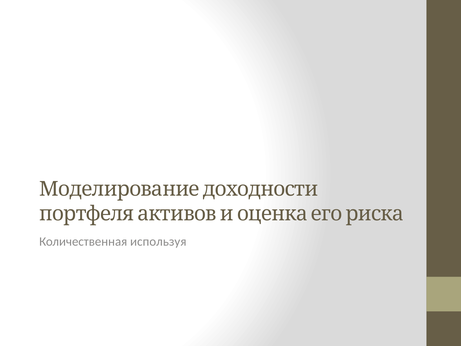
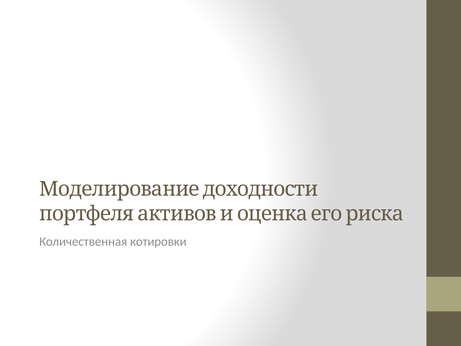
используя: используя -> котировки
